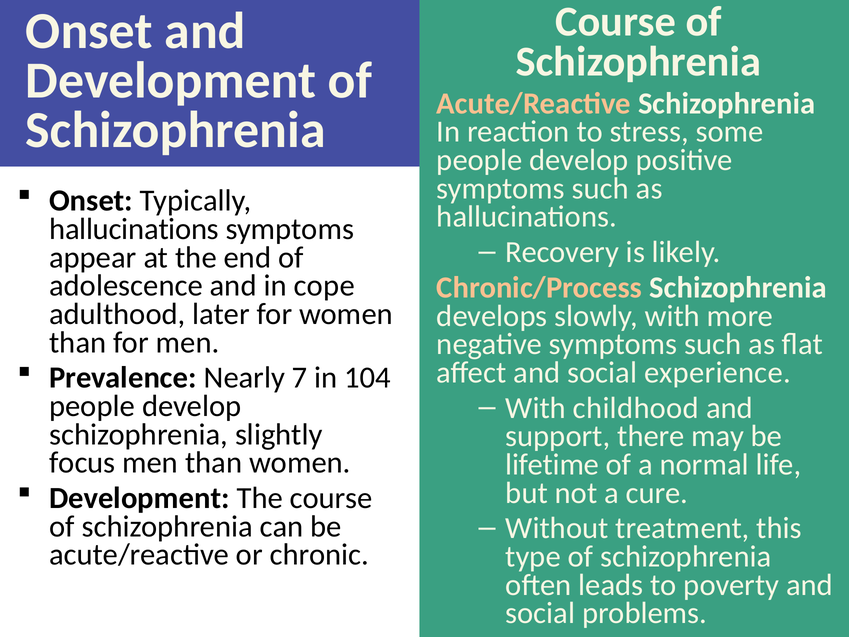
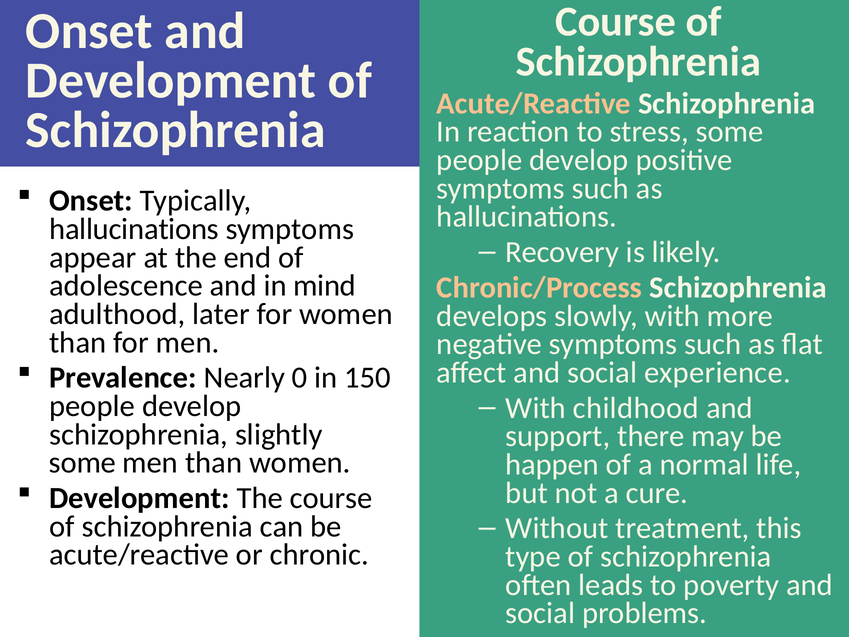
cope: cope -> mind
7: 7 -> 0
104: 104 -> 150
focus at (82, 463): focus -> some
lifetime: lifetime -> happen
